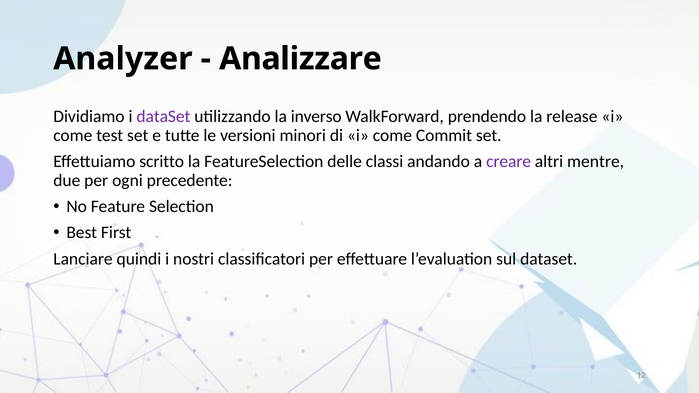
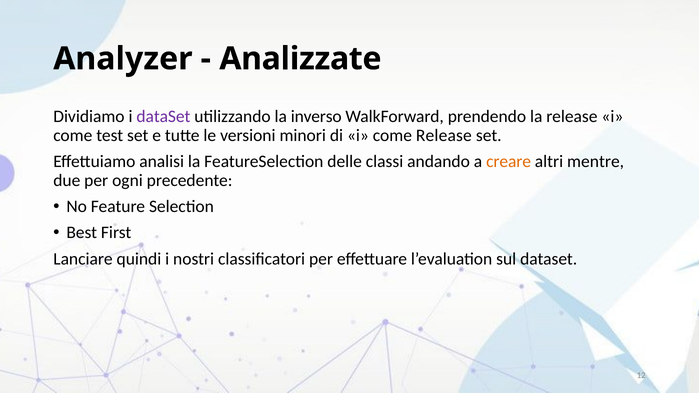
Analizzare: Analizzare -> Analizzate
come Commit: Commit -> Release
scritto: scritto -> analisi
creare colour: purple -> orange
